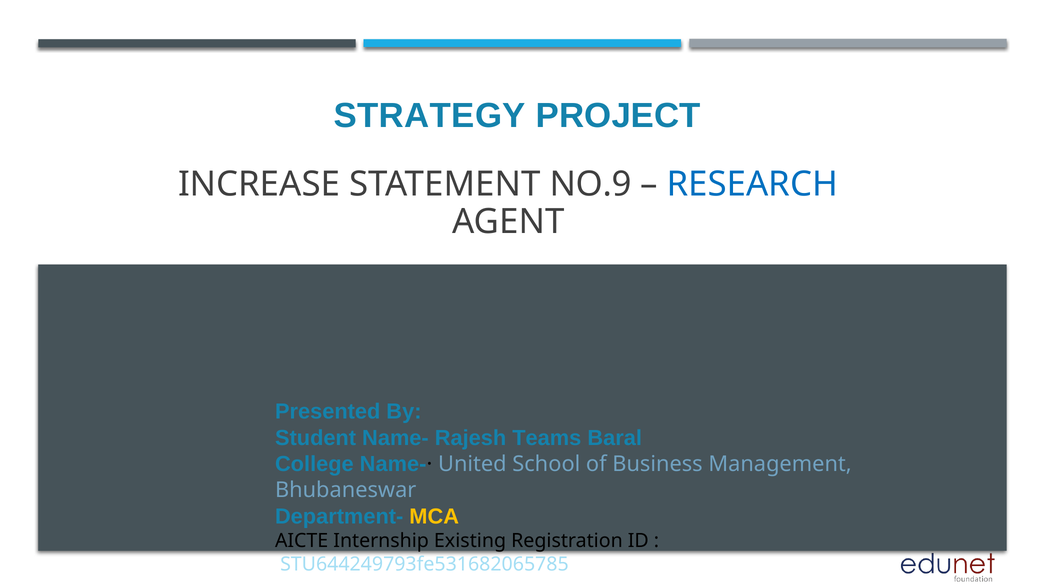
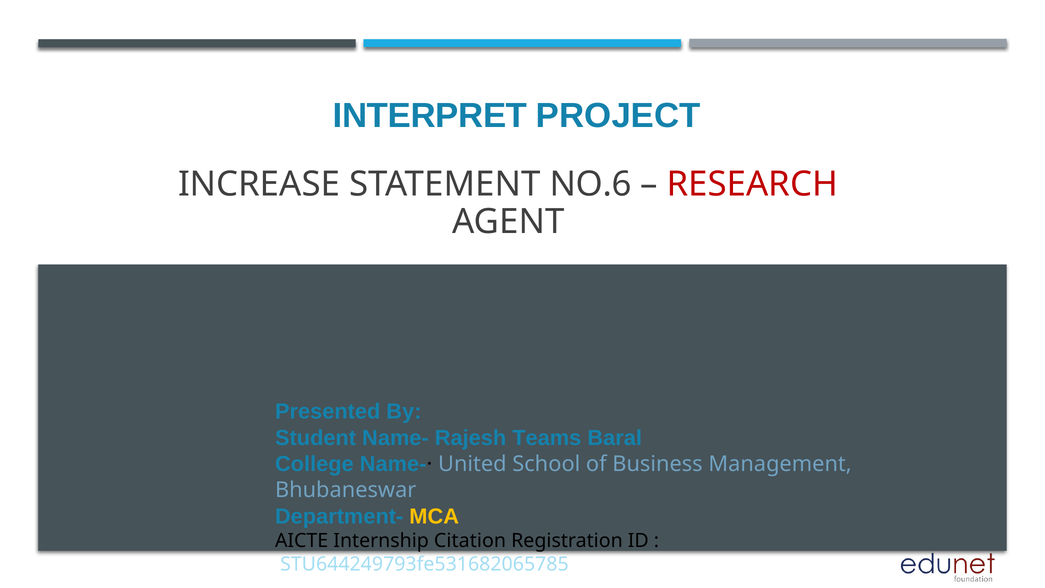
STRATEGY: STRATEGY -> INTERPRET
NO.9: NO.9 -> NO.6
RESEARCH colour: blue -> red
Existing: Existing -> Citation
